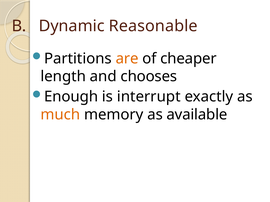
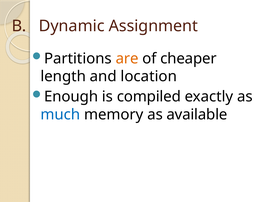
Reasonable: Reasonable -> Assignment
chooses: chooses -> location
interrupt: interrupt -> compiled
much colour: orange -> blue
